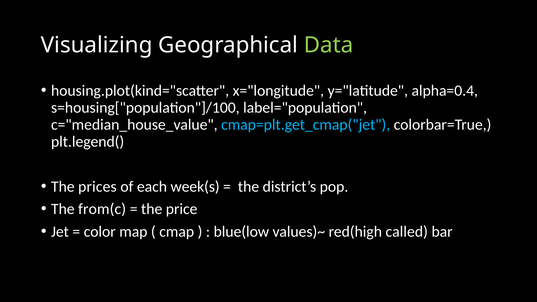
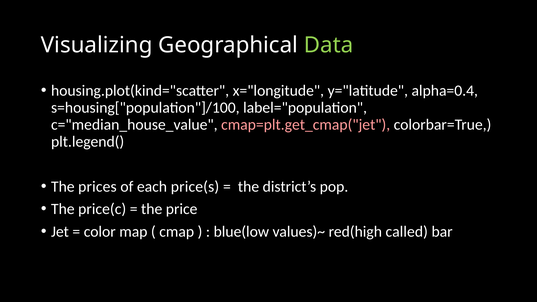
cmap=plt.get_cmap("jet colour: light blue -> pink
week(s: week(s -> price(s
from(c: from(c -> price(c
